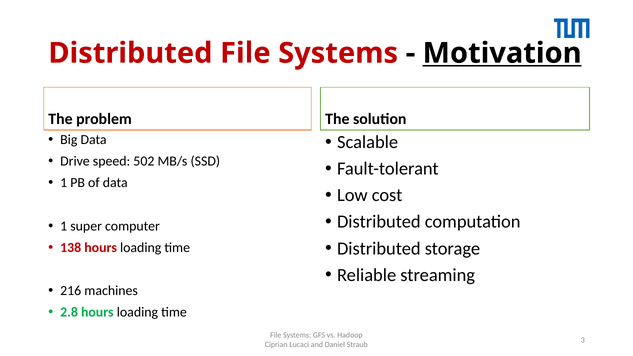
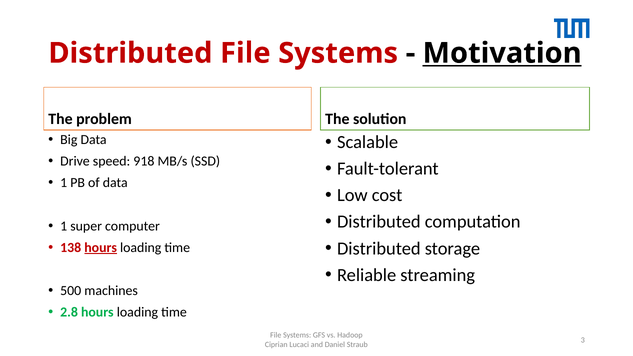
502: 502 -> 918
hours at (101, 248) underline: none -> present
216: 216 -> 500
